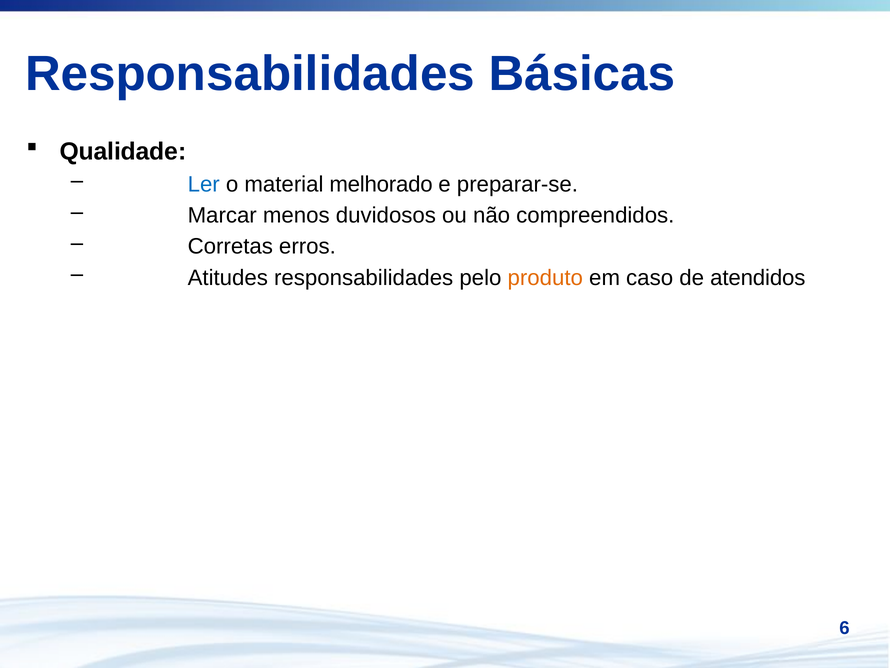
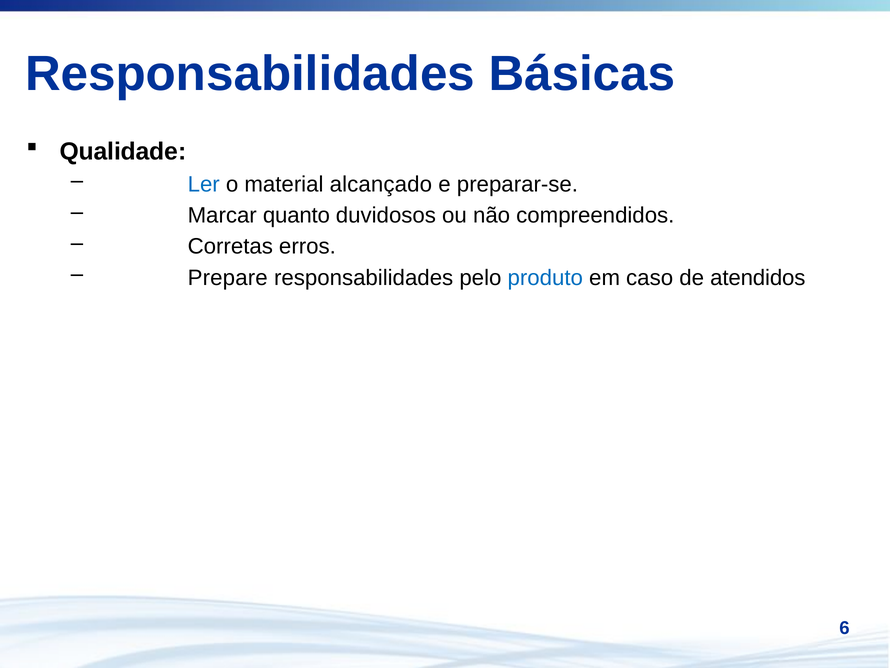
melhorado: melhorado -> alcançado
menos: menos -> quanto
Atitudes: Atitudes -> Prepare
produto colour: orange -> blue
